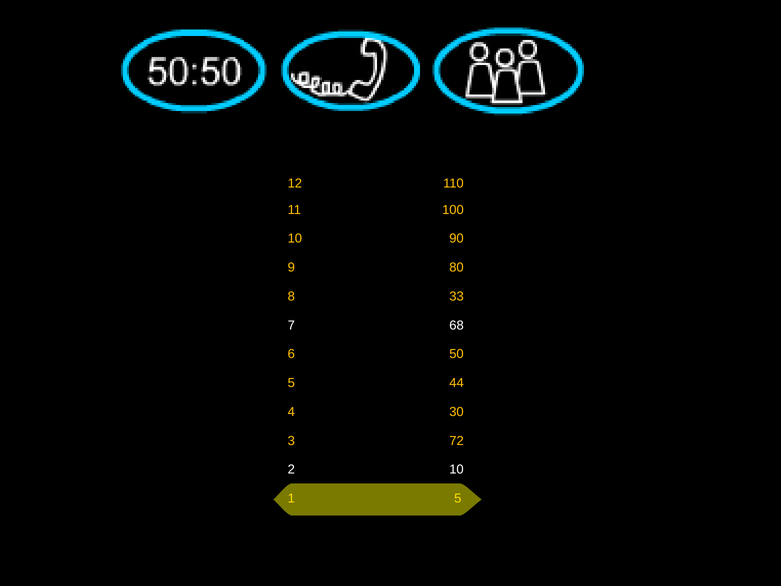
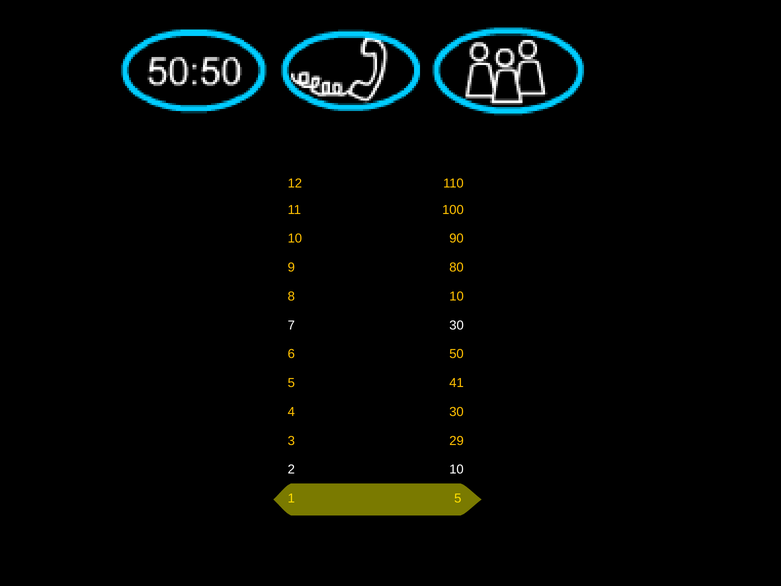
8 33: 33 -> 10
7 68: 68 -> 30
44: 44 -> 41
72: 72 -> 29
